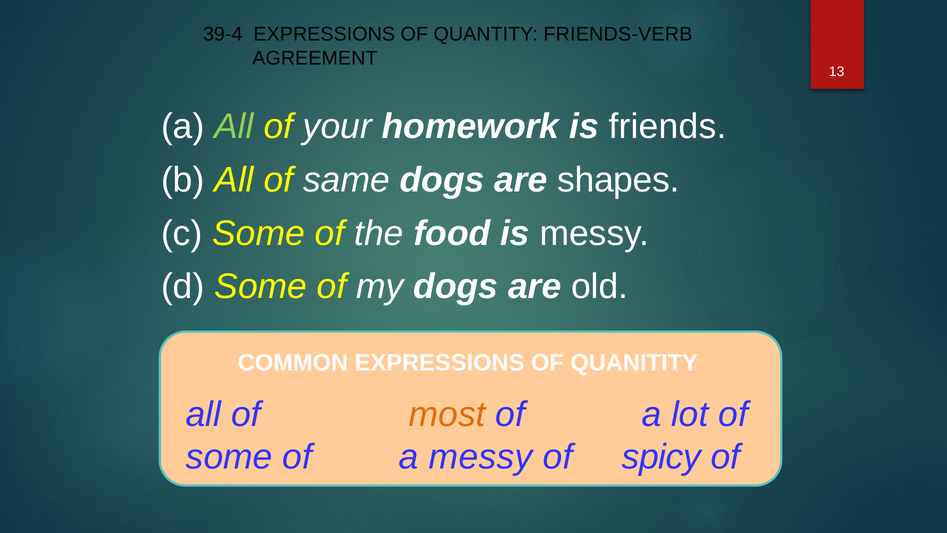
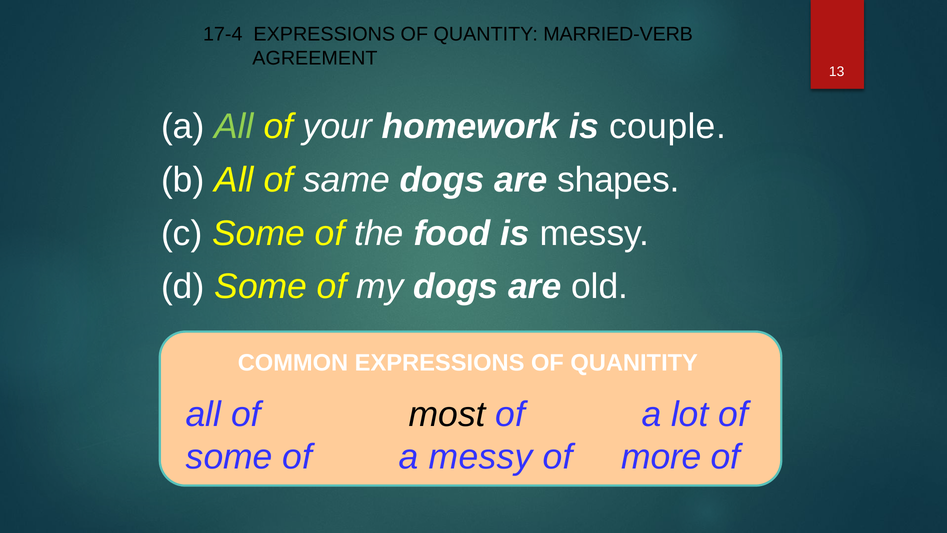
39-4: 39-4 -> 17-4
FRIENDS-VERB: FRIENDS-VERB -> MARRIED-VERB
friends: friends -> couple
most colour: orange -> black
spicy: spicy -> more
